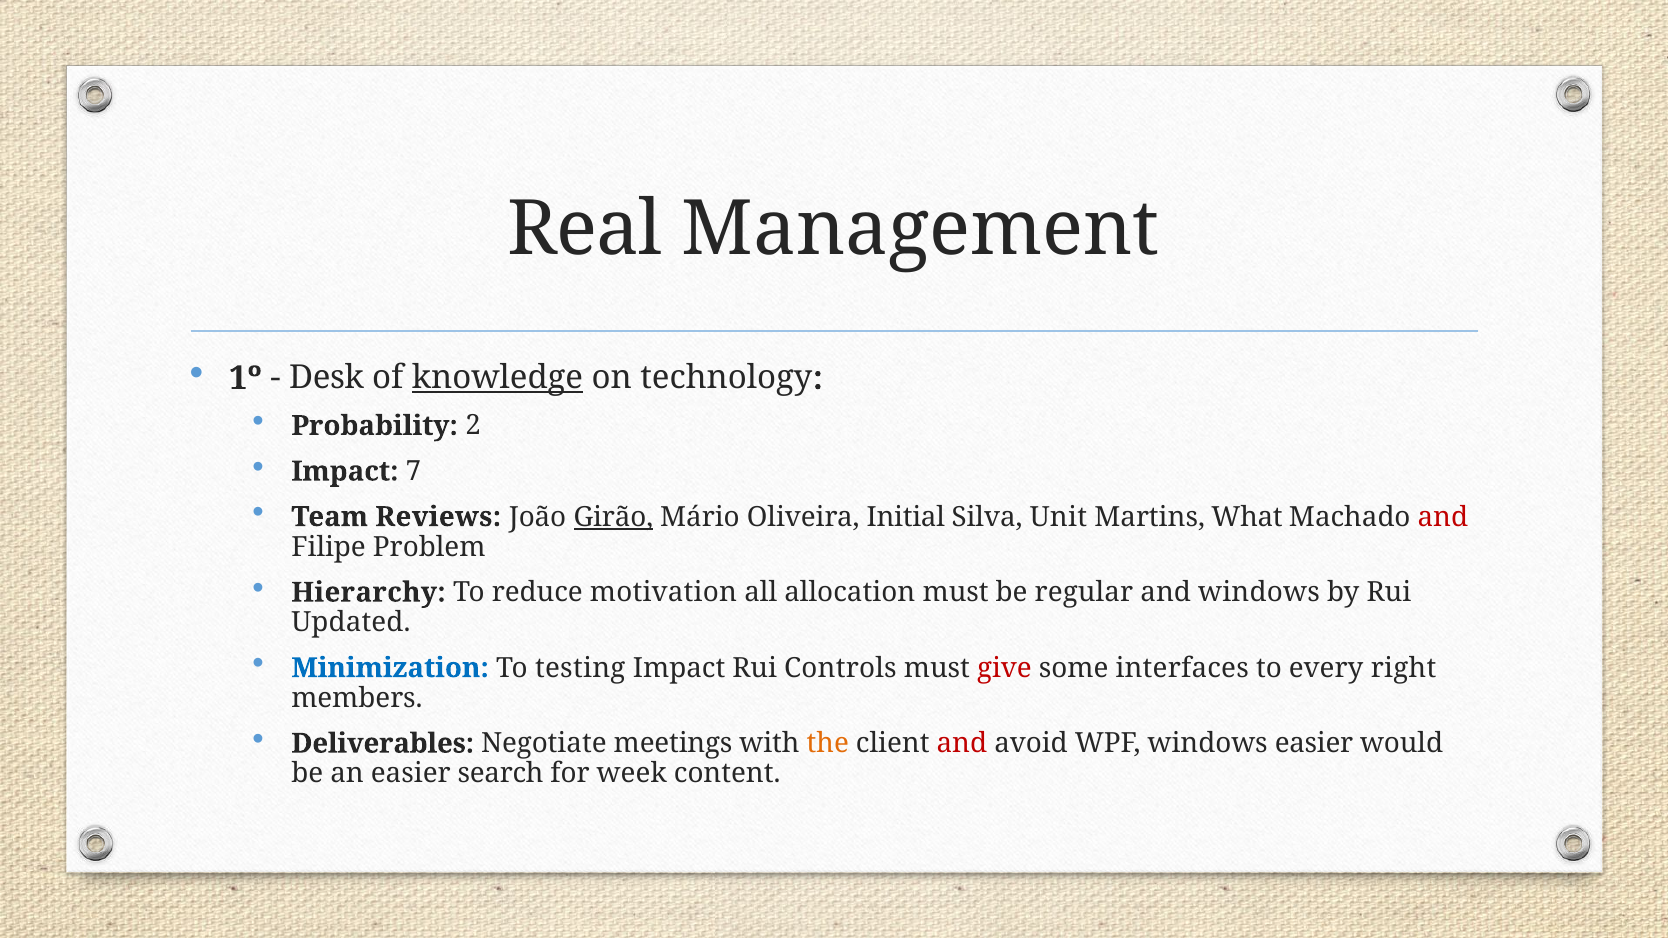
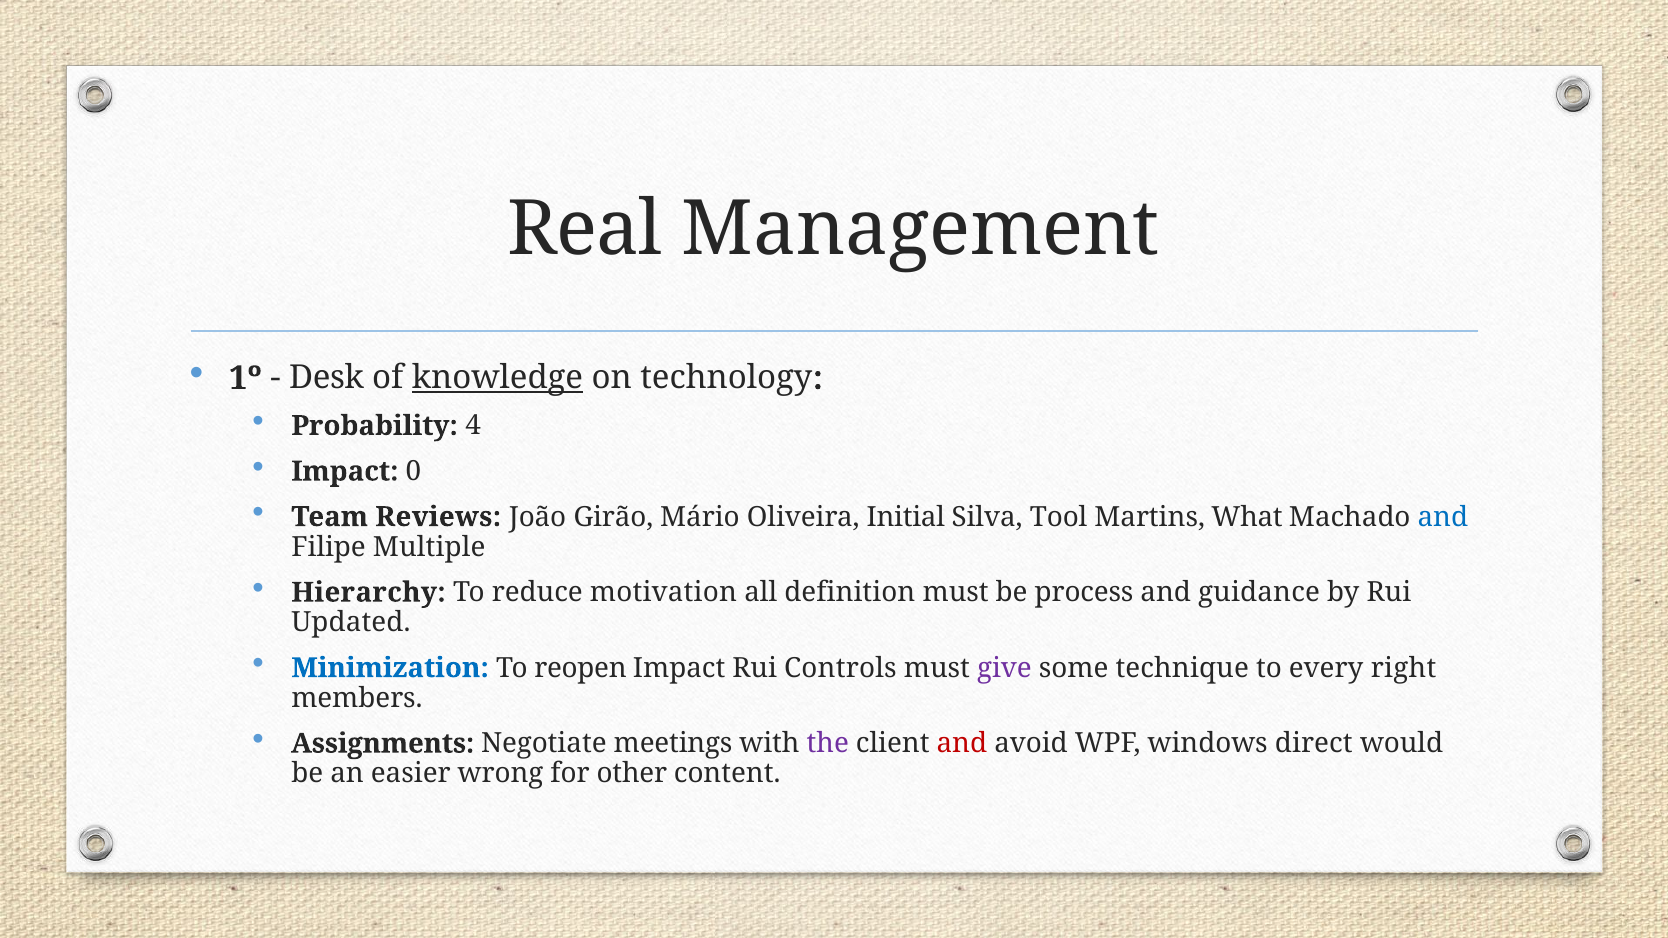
2: 2 -> 4
7: 7 -> 0
Girão underline: present -> none
Unit: Unit -> Tool
and at (1443, 517) colour: red -> blue
Problem: Problem -> Multiple
allocation: allocation -> definition
regular: regular -> process
and windows: windows -> guidance
testing: testing -> reopen
give colour: red -> purple
interfaces: interfaces -> technique
Deliverables: Deliverables -> Assignments
the colour: orange -> purple
windows easier: easier -> direct
search: search -> wrong
week: week -> other
